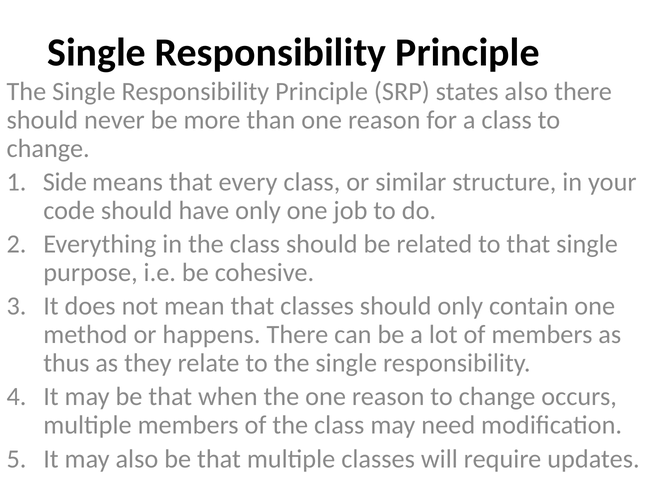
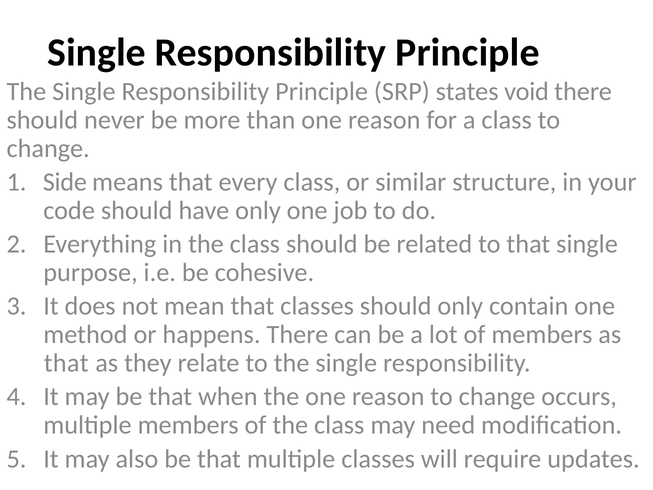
states also: also -> void
thus at (66, 363): thus -> that
